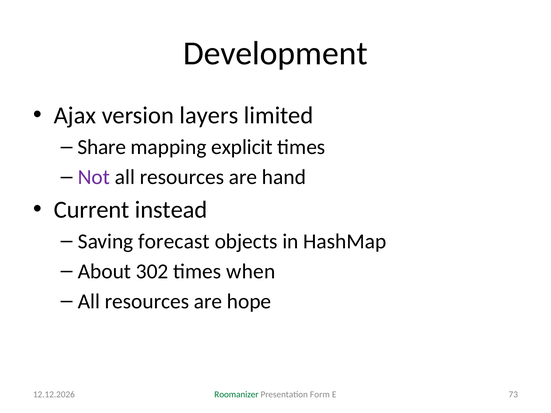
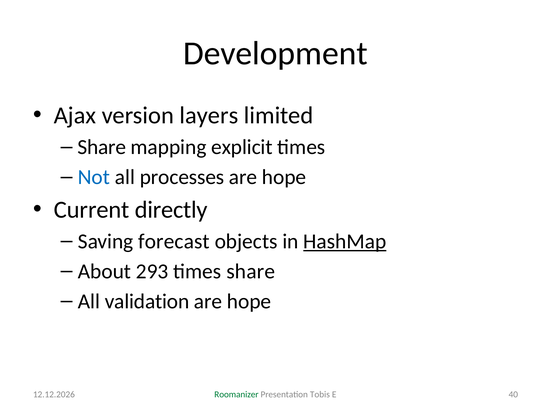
Not colour: purple -> blue
resources at (182, 177): resources -> processes
hand at (284, 177): hand -> hope
instead: instead -> directly
HashMap underline: none -> present
302: 302 -> 293
times when: when -> share
resources at (147, 302): resources -> validation
Form: Form -> Tobis
73: 73 -> 40
